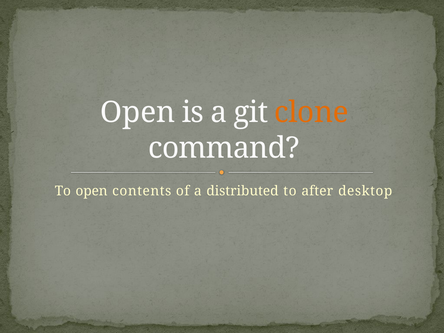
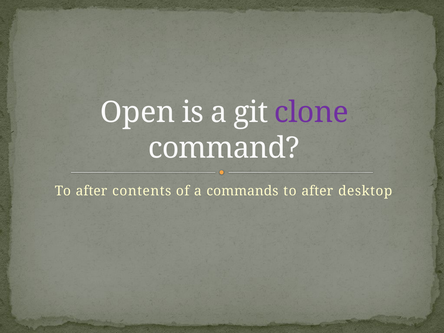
clone colour: orange -> purple
open at (92, 191): open -> after
distributed: distributed -> commands
